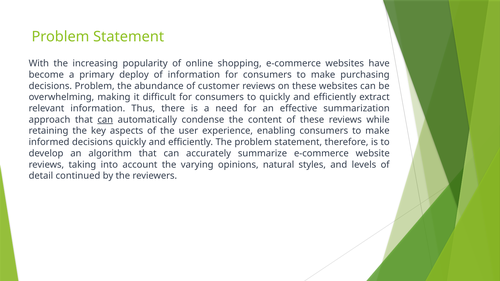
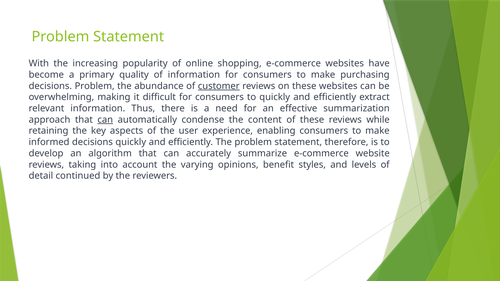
deploy: deploy -> quality
customer underline: none -> present
natural: natural -> benefit
